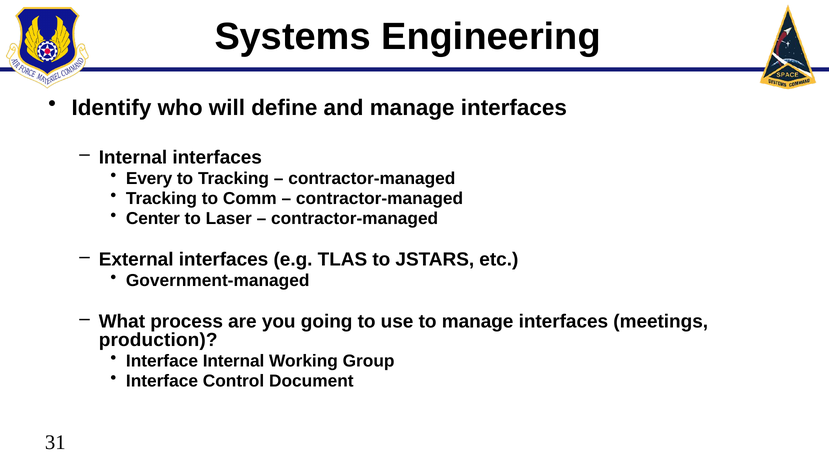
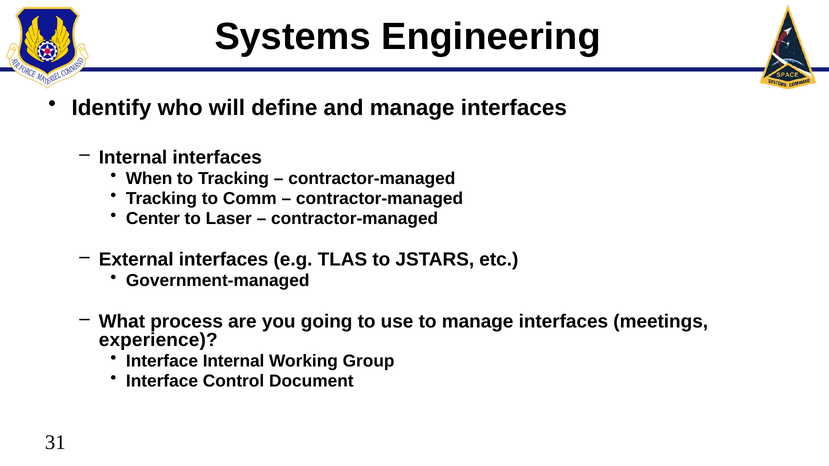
Every: Every -> When
production: production -> experience
